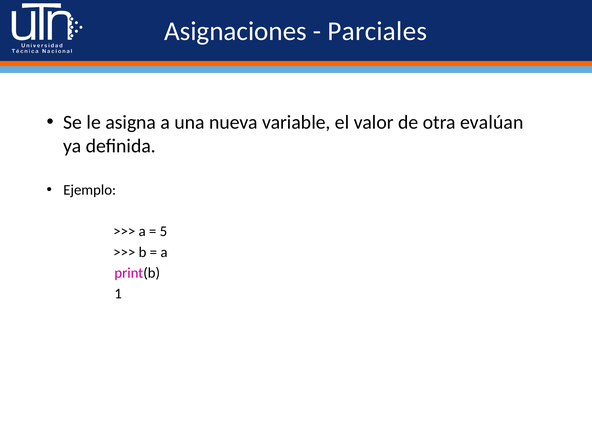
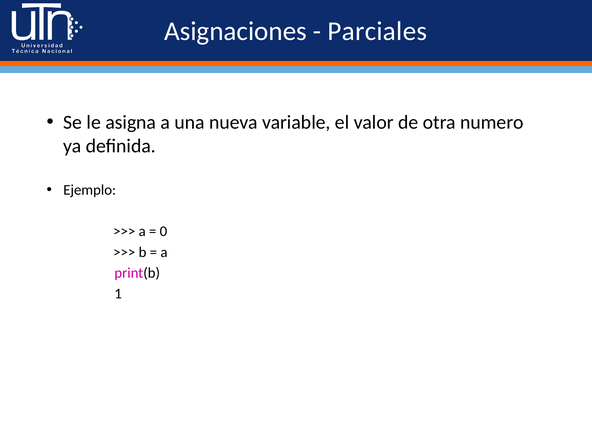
evalúan: evalúan -> numero
5: 5 -> 0
